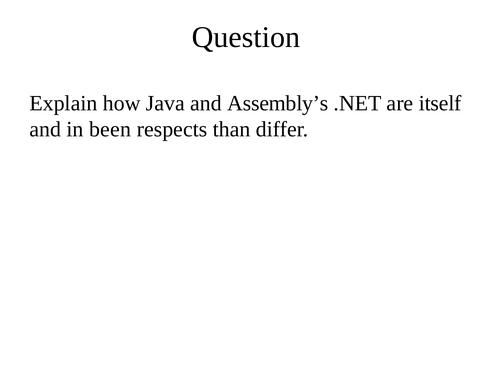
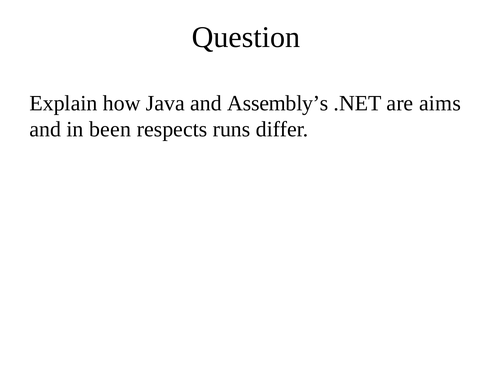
itself: itself -> aims
than: than -> runs
